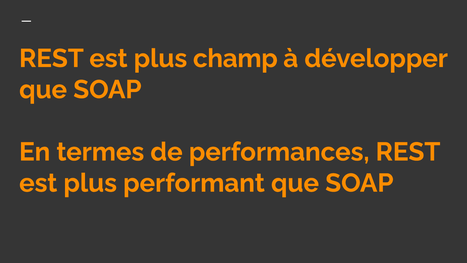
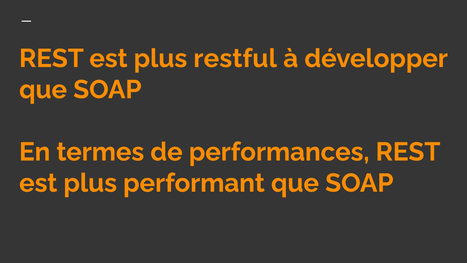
champ: champ -> restful
